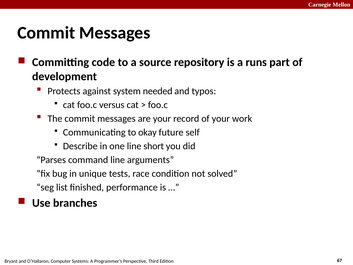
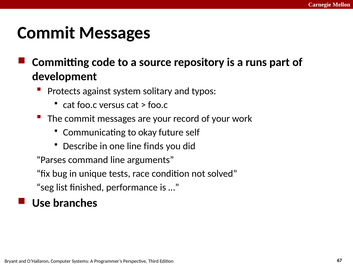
needed: needed -> solitary
short: short -> finds
